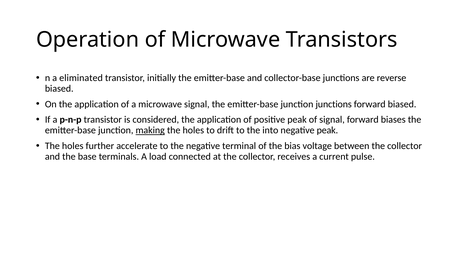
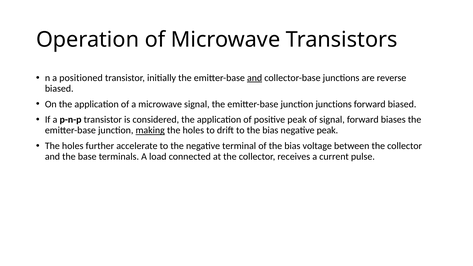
eliminated: eliminated -> positioned
and at (255, 78) underline: none -> present
to the into: into -> bias
